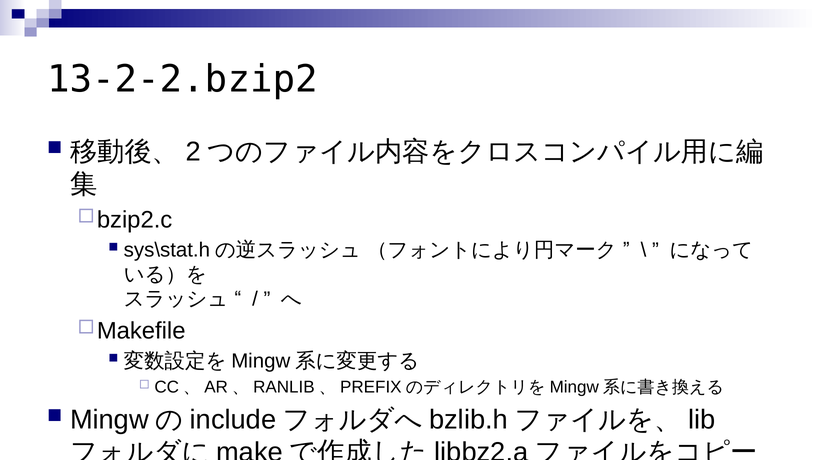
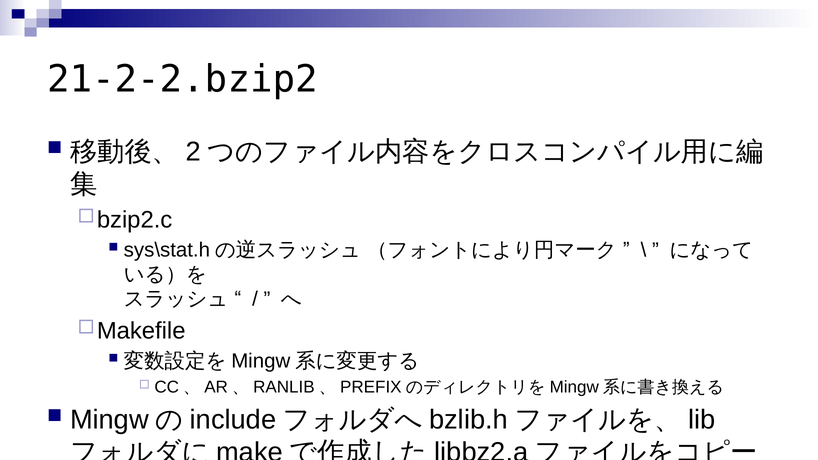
13-2-2.bzip2: 13-2-2.bzip2 -> 21-2-2.bzip2
